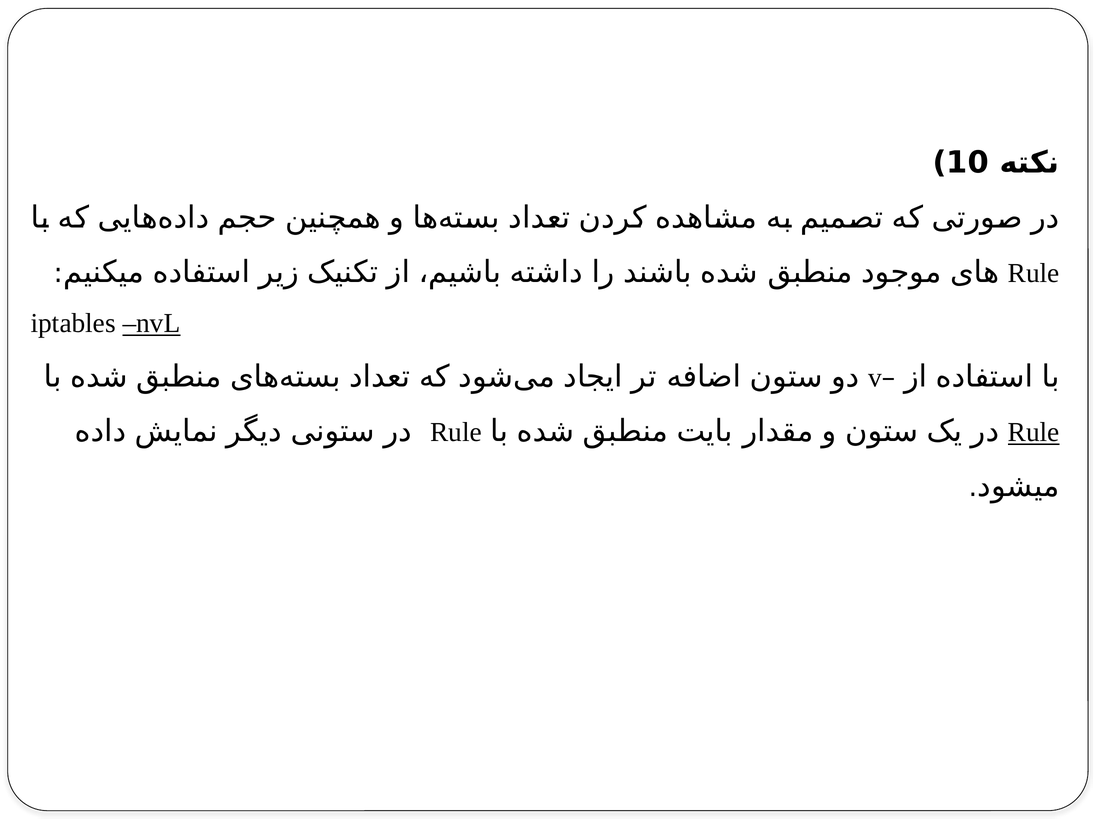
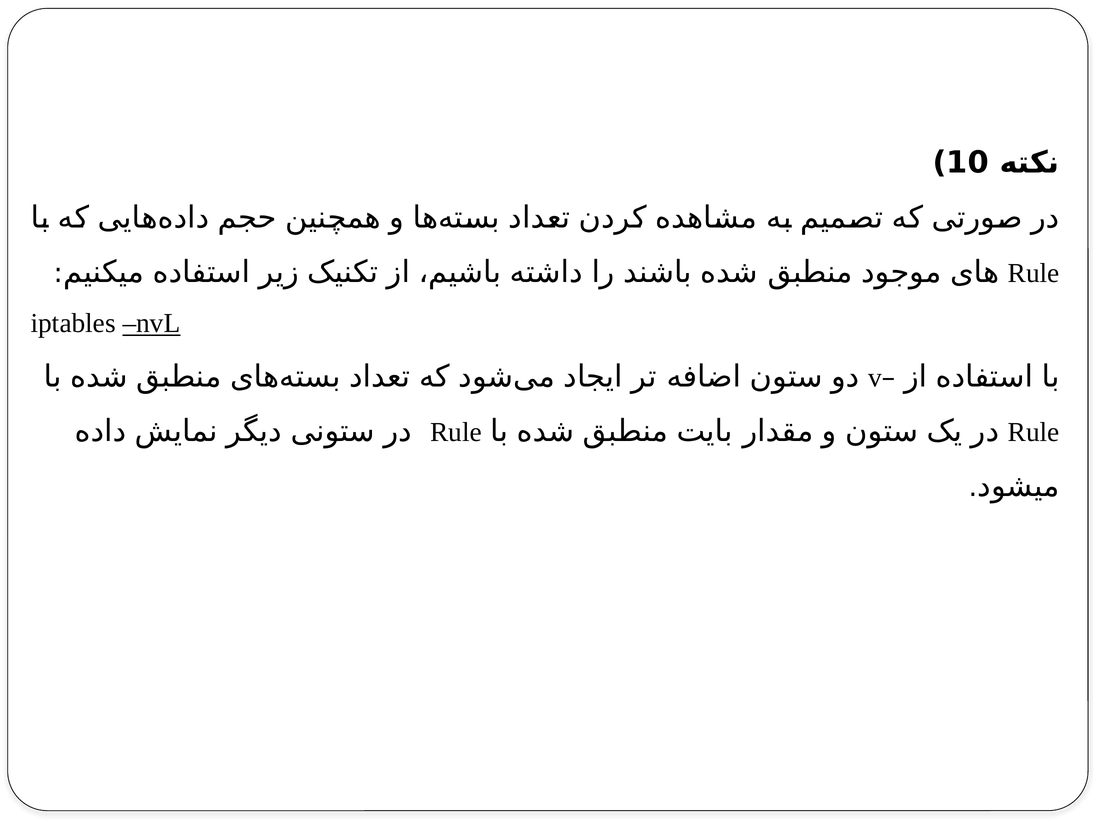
Rule at (1034, 432) underline: present -> none
